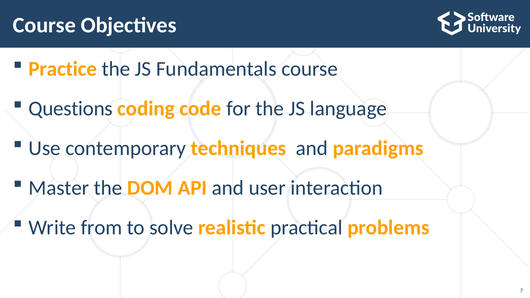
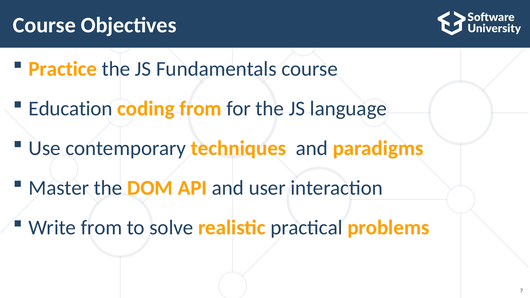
Questions: Questions -> Education
coding code: code -> from
